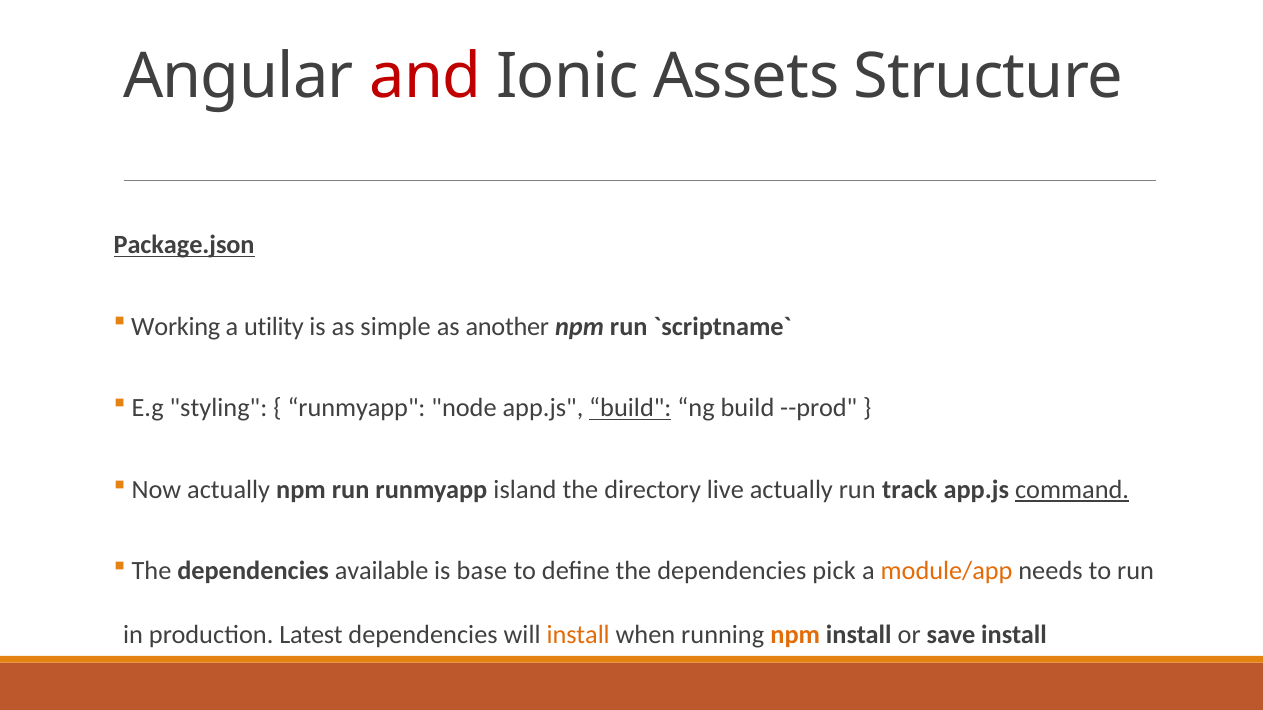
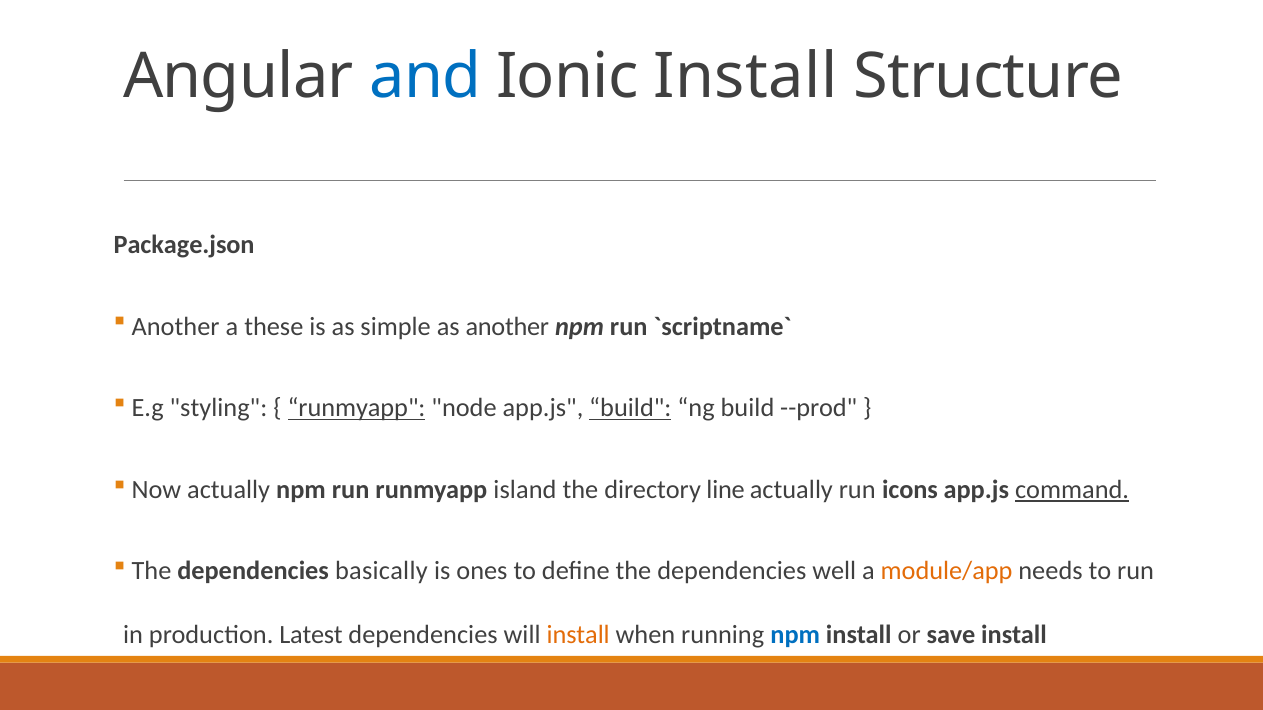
and colour: red -> blue
Ionic Assets: Assets -> Install
Package.json underline: present -> none
Working at (176, 327): Working -> Another
utility: utility -> these
runmyapp at (357, 408) underline: none -> present
live: live -> line
track: track -> icons
available: available -> basically
base: base -> ones
pick: pick -> well
npm at (795, 635) colour: orange -> blue
